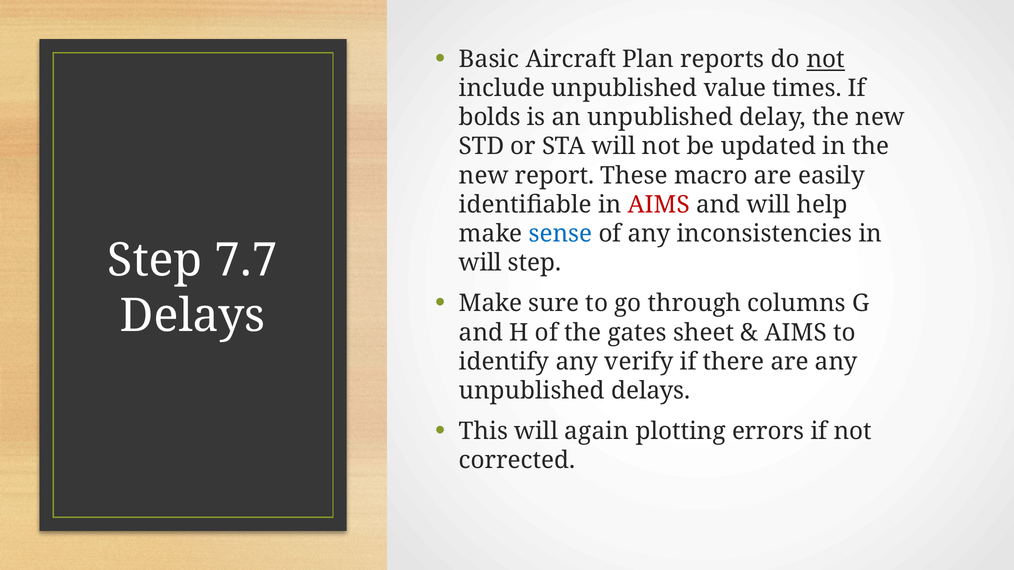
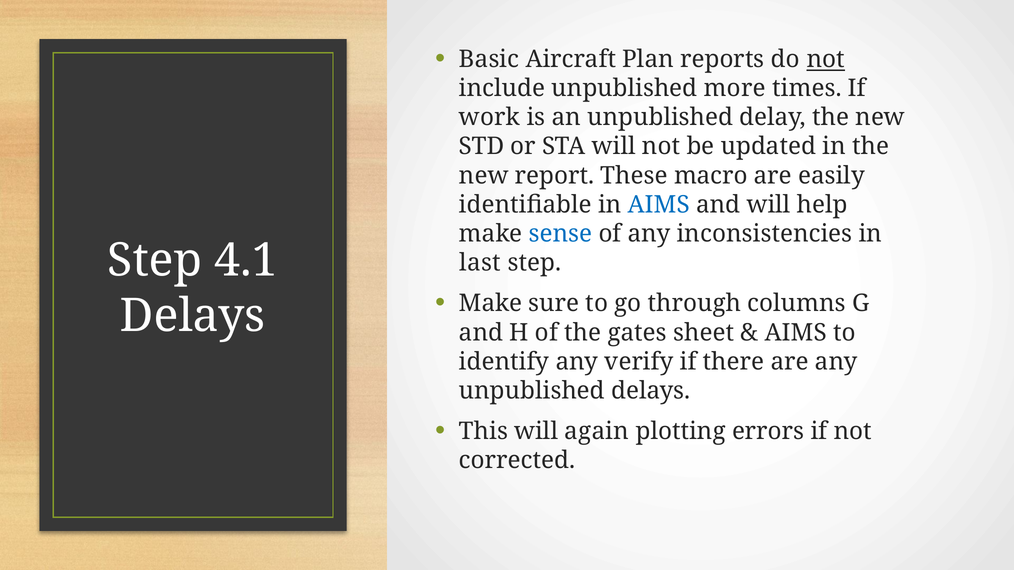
value: value -> more
bolds: bolds -> work
AIMS at (659, 205) colour: red -> blue
7.7: 7.7 -> 4.1
will at (480, 263): will -> last
